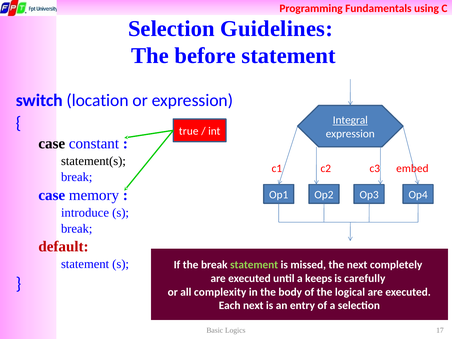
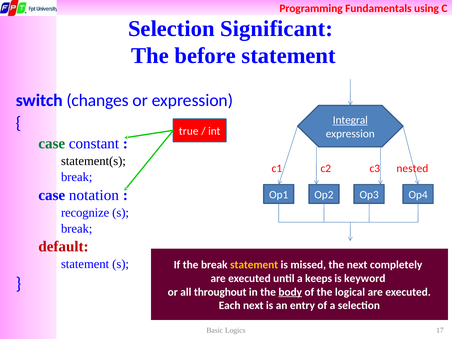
Guidelines: Guidelines -> Significant
location: location -> changes
case at (52, 144) colour: black -> green
embed: embed -> nested
memory: memory -> notation
introduce: introduce -> recognize
statement at (254, 265) colour: light green -> yellow
carefully: carefully -> keyword
complexity: complexity -> throughout
body underline: none -> present
